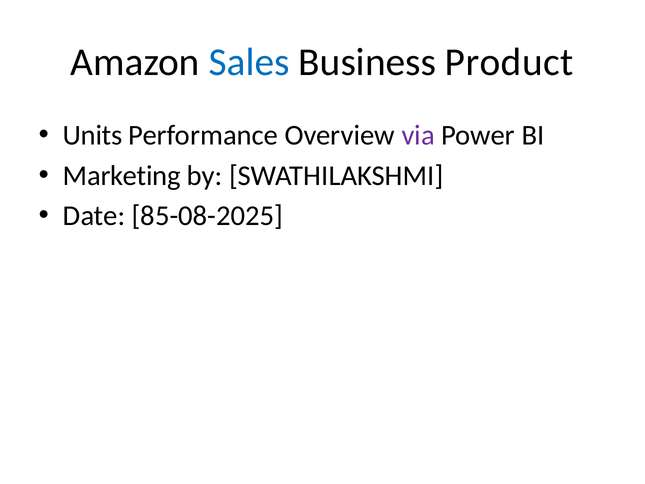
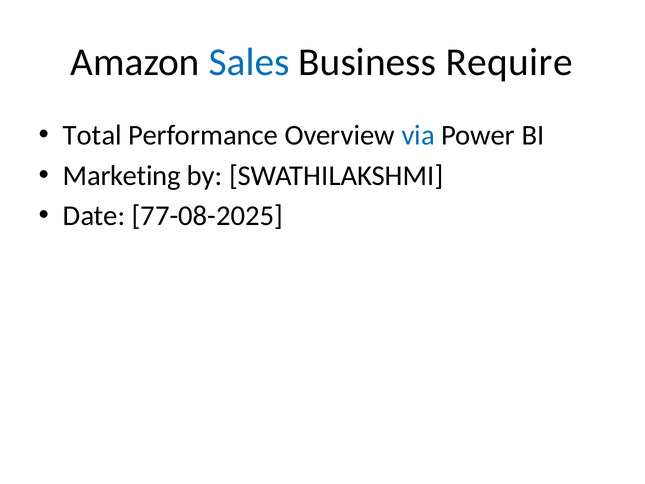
Product: Product -> Require
Units: Units -> Total
via colour: purple -> blue
85-08-2025: 85-08-2025 -> 77-08-2025
